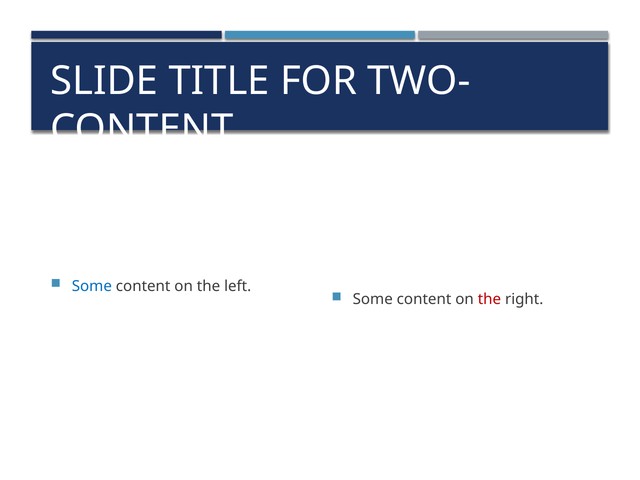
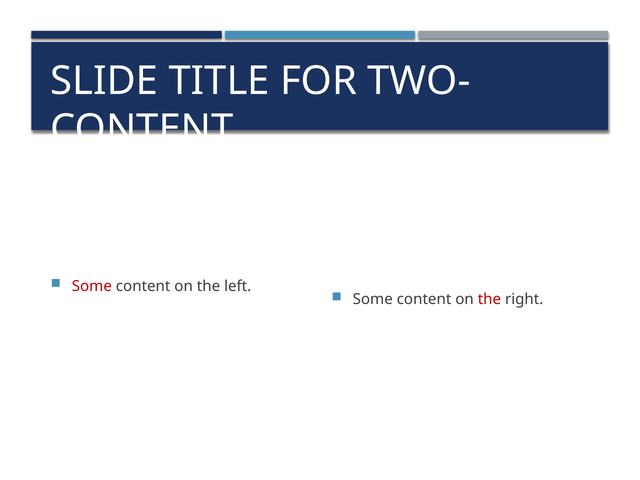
Some at (92, 286) colour: blue -> red
